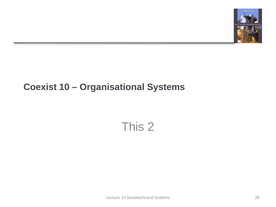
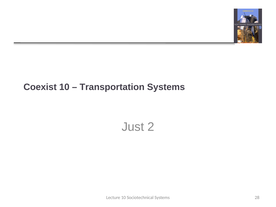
Organisational: Organisational -> Transportation
This: This -> Just
